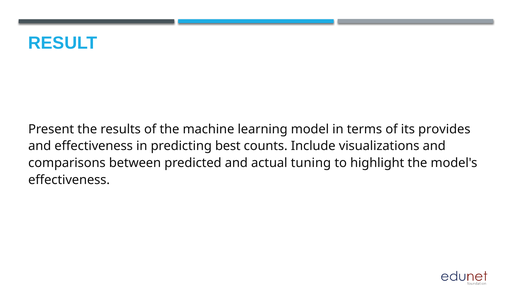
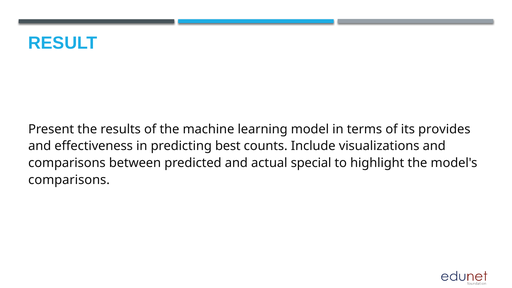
tuning: tuning -> special
effectiveness at (69, 180): effectiveness -> comparisons
